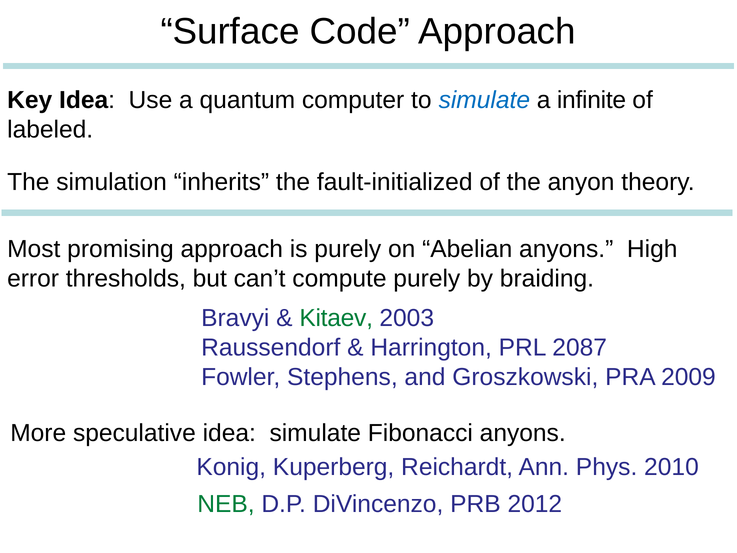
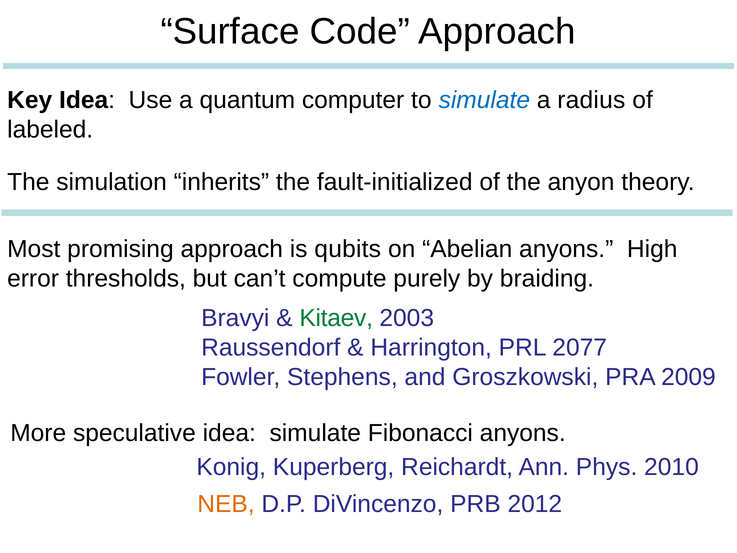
infinite: infinite -> radius
is purely: purely -> qubits
2087: 2087 -> 2077
NEB colour: green -> orange
